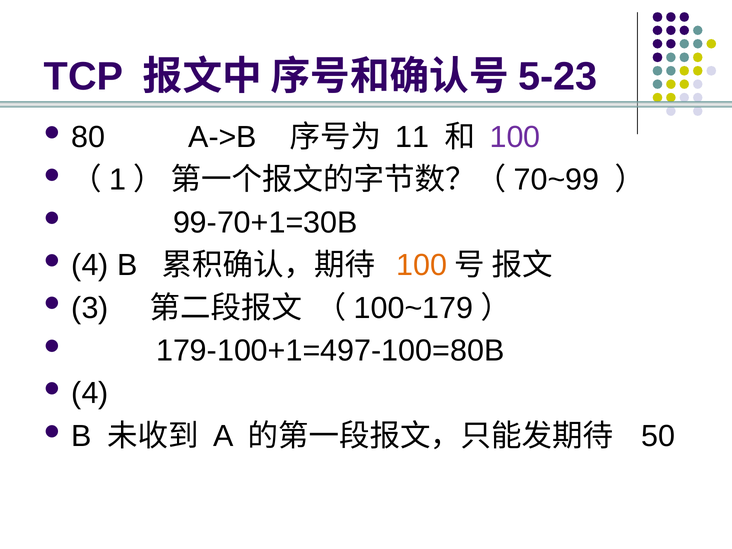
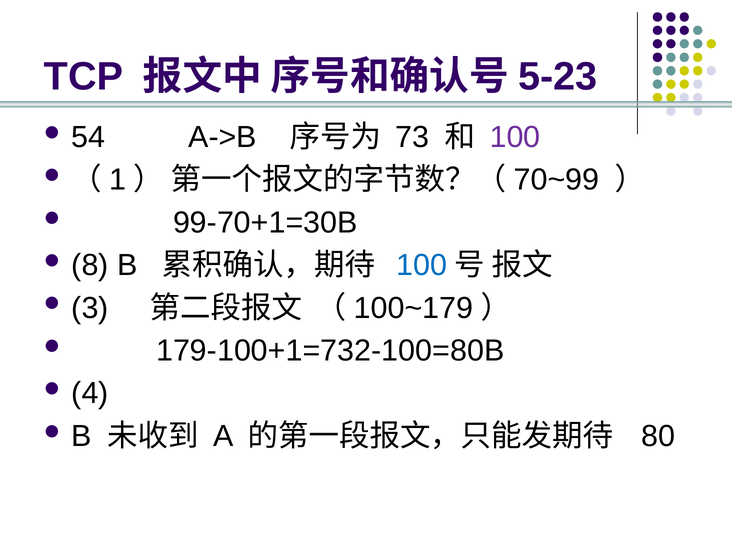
80: 80 -> 54
11: 11 -> 73
4 at (90, 265): 4 -> 8
100 at (422, 265) colour: orange -> blue
179-100+1=497-100=80B: 179-100+1=497-100=80B -> 179-100+1=732-100=80B
50: 50 -> 80
